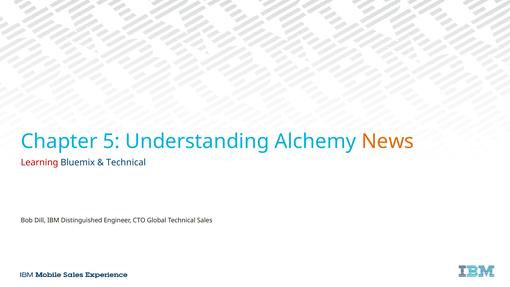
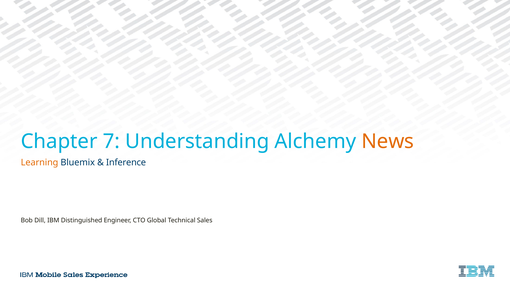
5: 5 -> 7
Learning colour: red -> orange
Technical at (126, 162): Technical -> Inference
